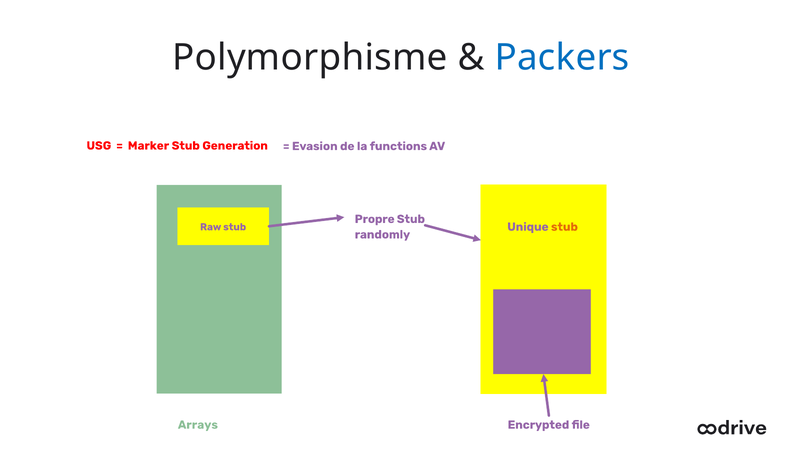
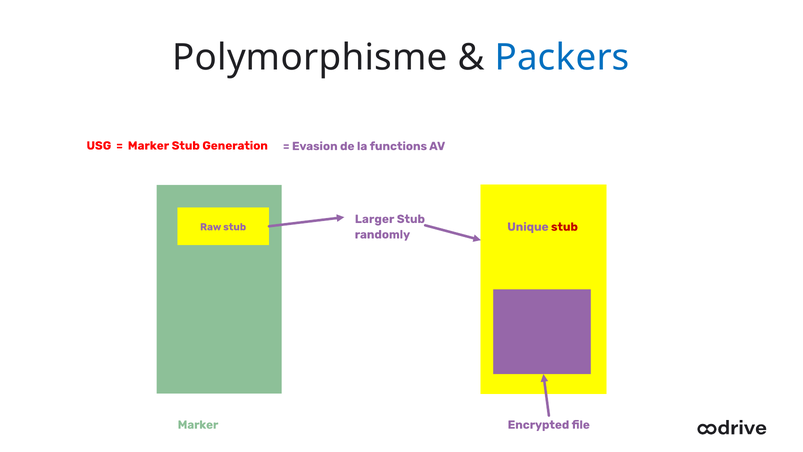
Propre: Propre -> Larger
stub at (564, 227) colour: orange -> red
Arrays at (198, 425): Arrays -> Marker
